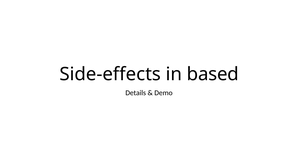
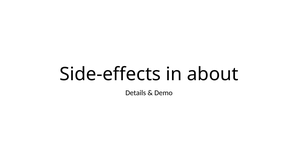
based: based -> about
